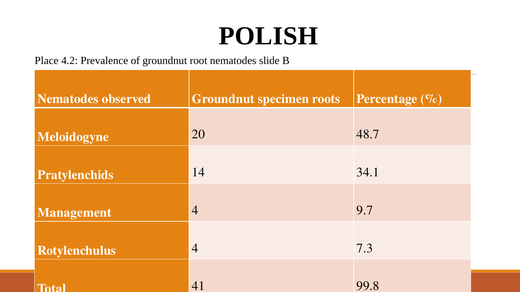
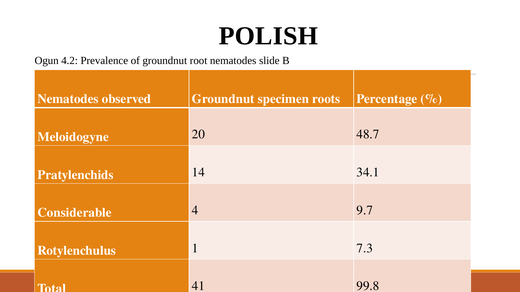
Place: Place -> Ogun
Management: Management -> Considerable
Rotylenchulus 4: 4 -> 1
